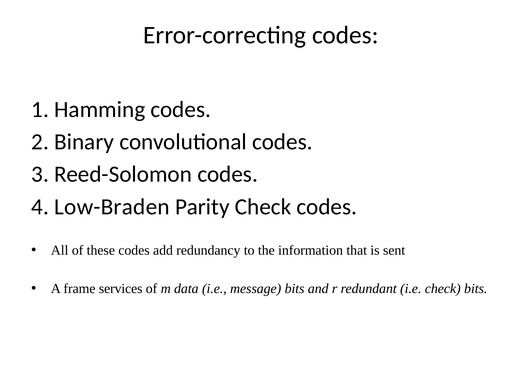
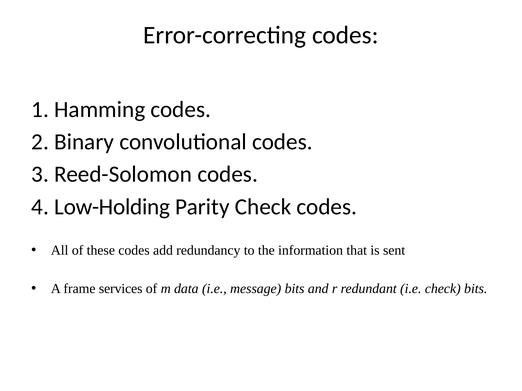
Low-Braden: Low-Braden -> Low-Holding
